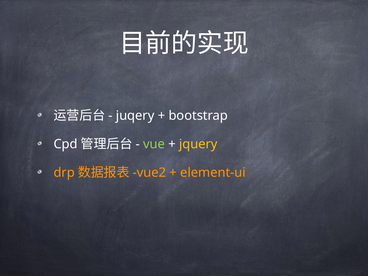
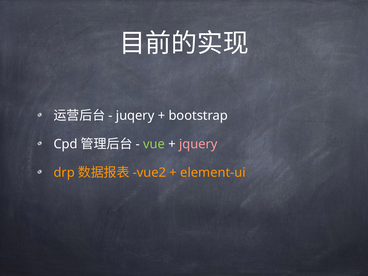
jquery colour: yellow -> pink
